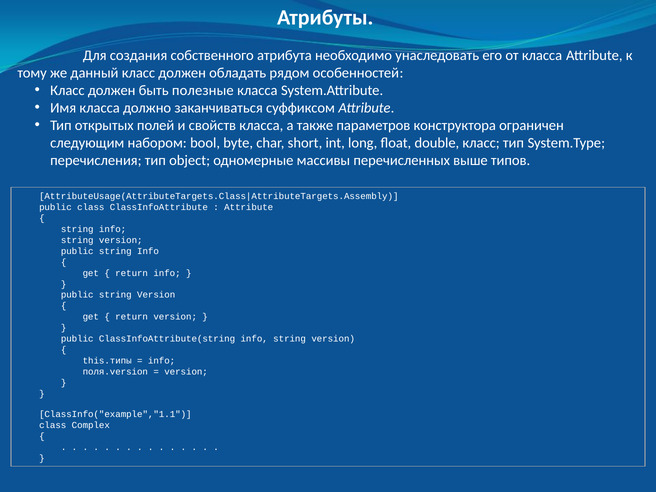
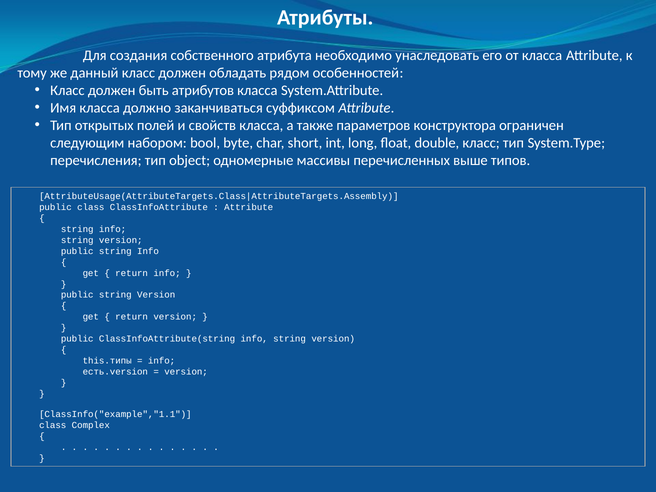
полезные: полезные -> атрибутов
поля.version: поля.version -> есть.version
